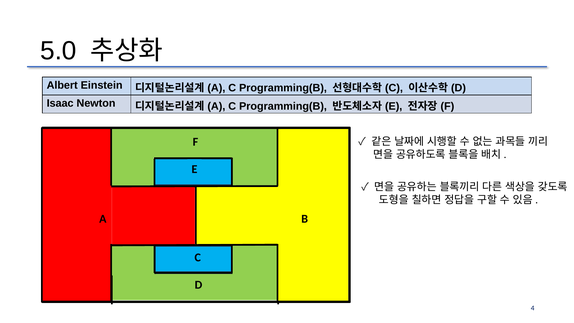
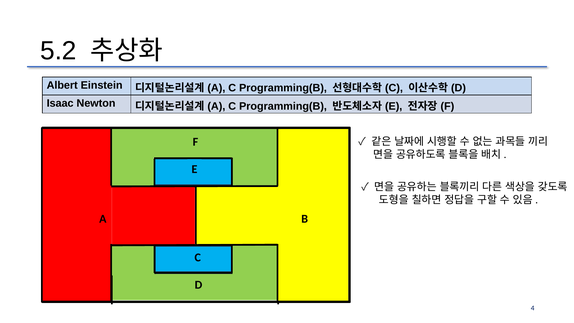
5.0: 5.0 -> 5.2
